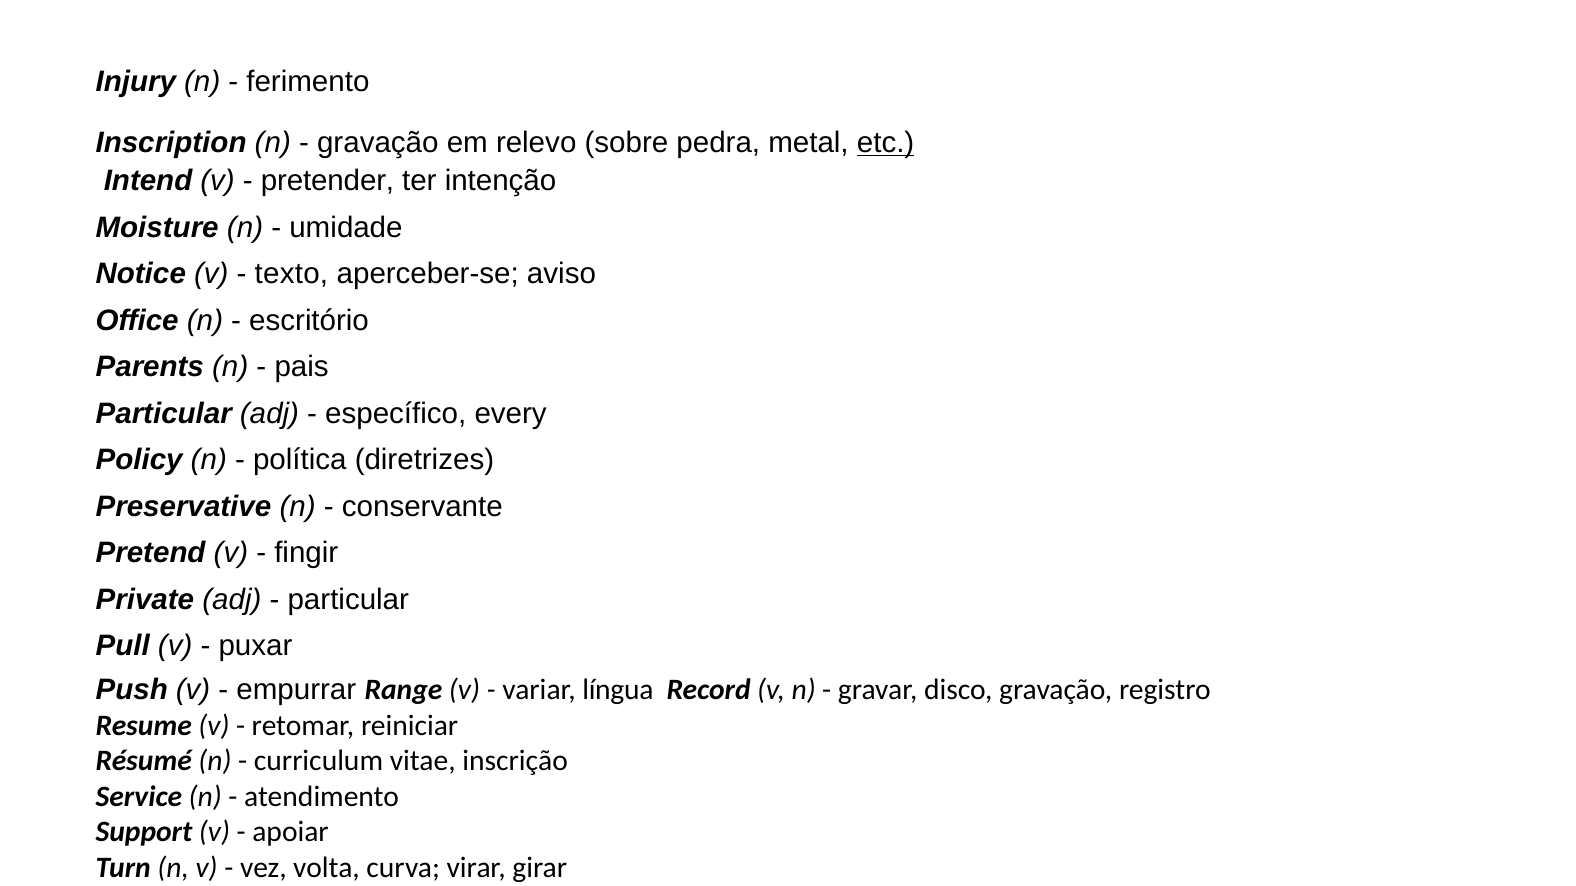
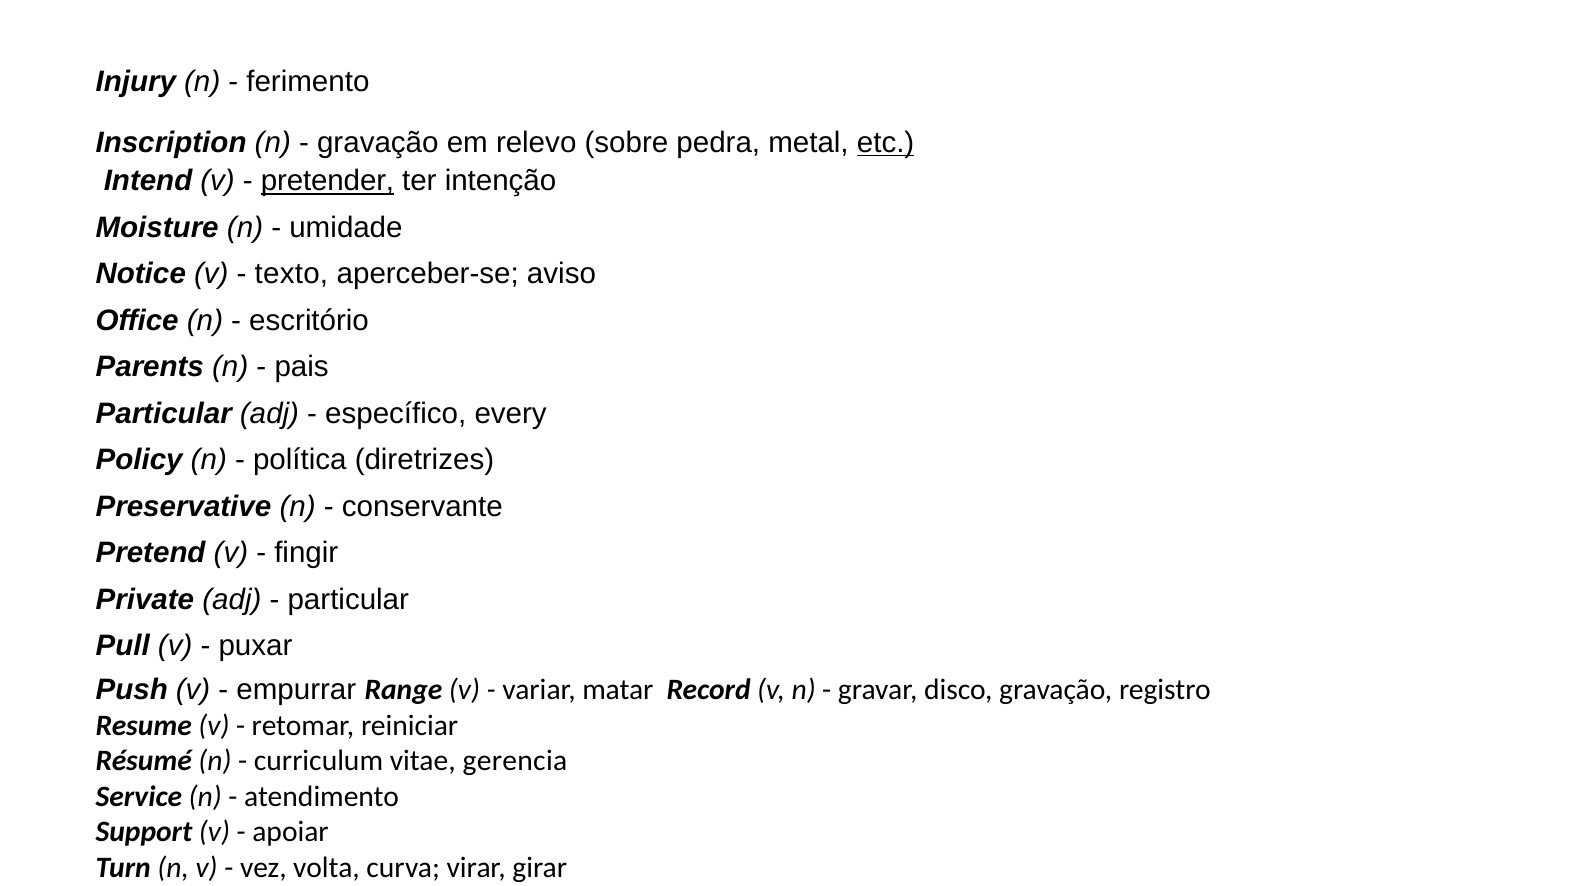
pretender underline: none -> present
língua: língua -> matar
inscrição: inscrição -> gerencia
